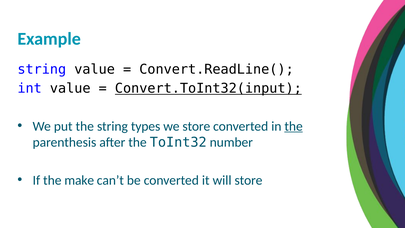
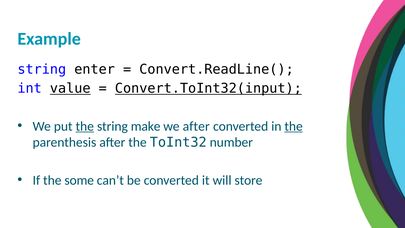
string value: value -> enter
value at (70, 88) underline: none -> present
the at (85, 126) underline: none -> present
types: types -> make
we store: store -> after
make: make -> some
